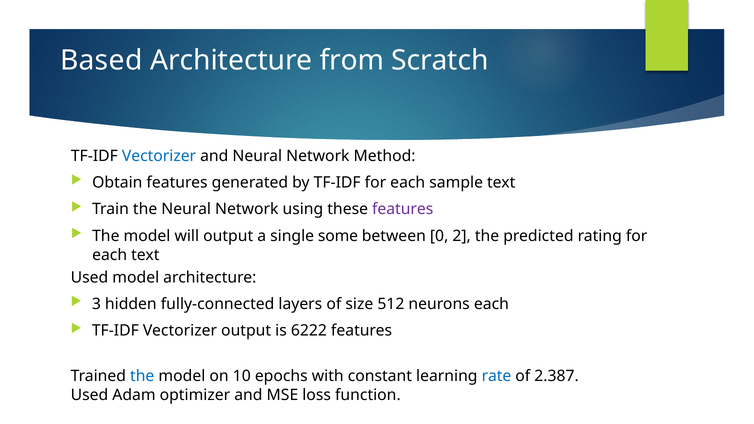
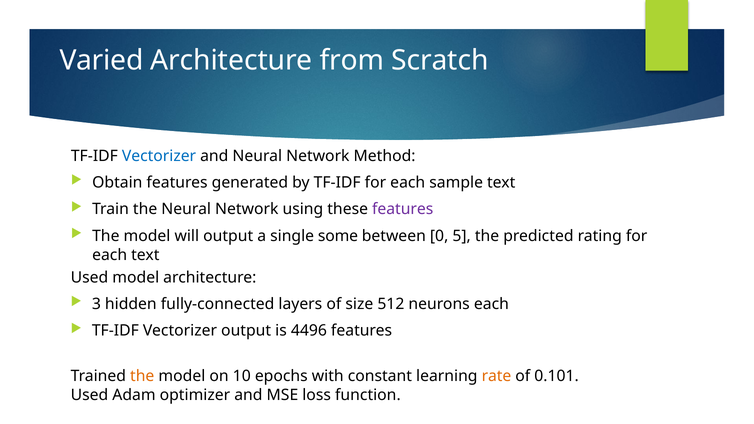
Based: Based -> Varied
2: 2 -> 5
6222: 6222 -> 4496
the at (142, 376) colour: blue -> orange
rate colour: blue -> orange
2.387: 2.387 -> 0.101
